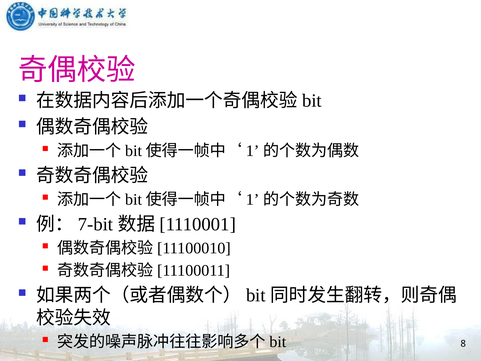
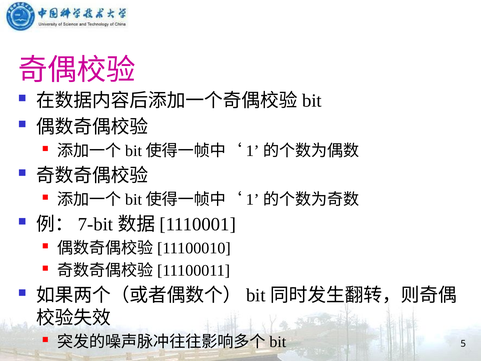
8: 8 -> 5
